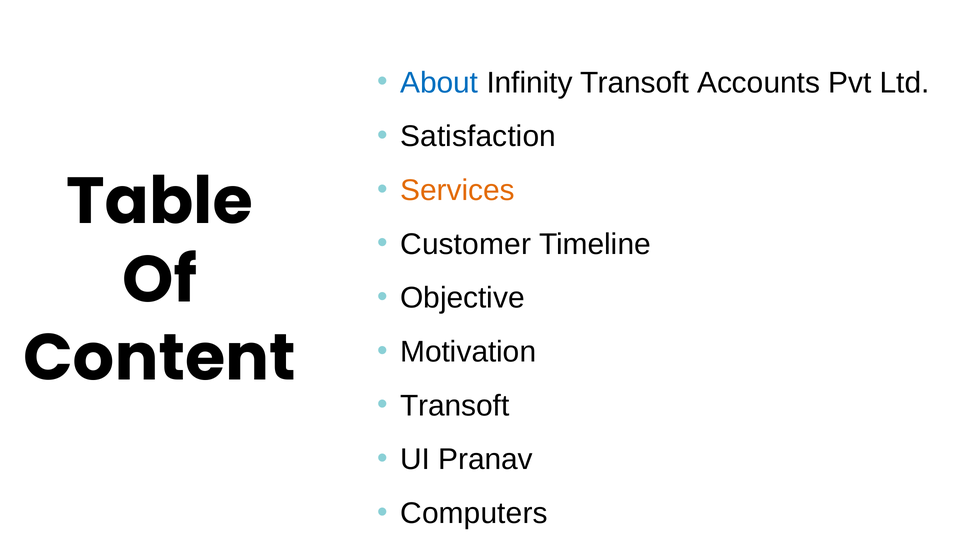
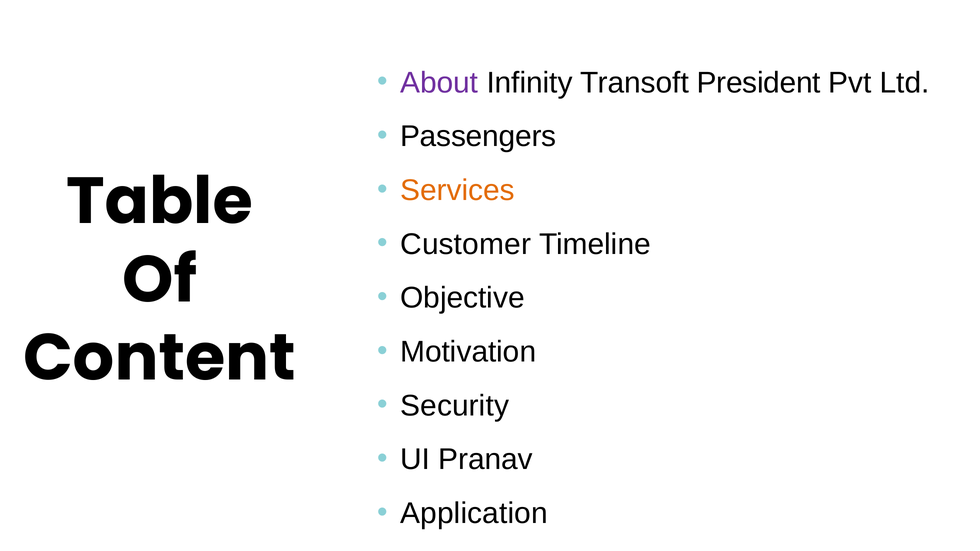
About colour: blue -> purple
Accounts: Accounts -> President
Satisfaction: Satisfaction -> Passengers
Transoft at (455, 406): Transoft -> Security
Computers: Computers -> Application
